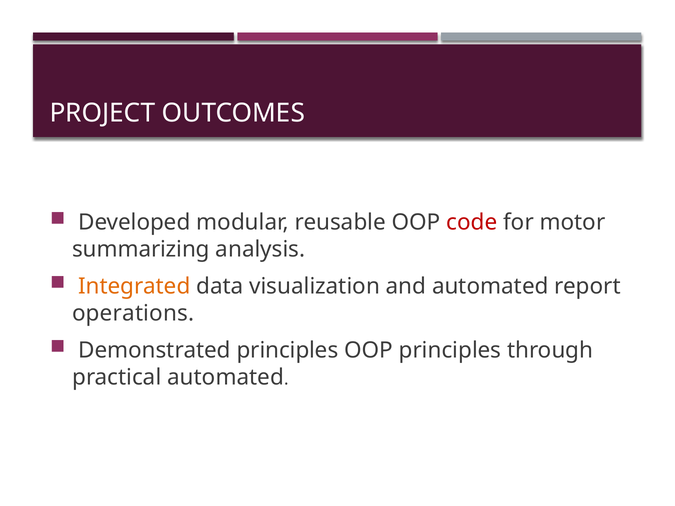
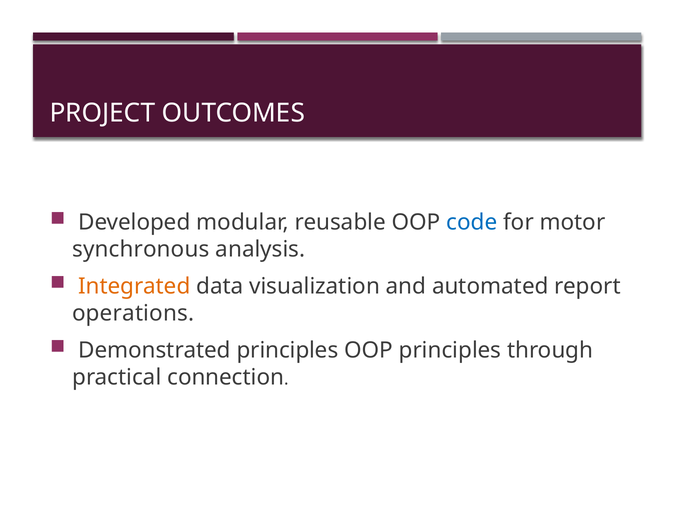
code colour: red -> blue
summarizing: summarizing -> synchronous
practical automated: automated -> connection
